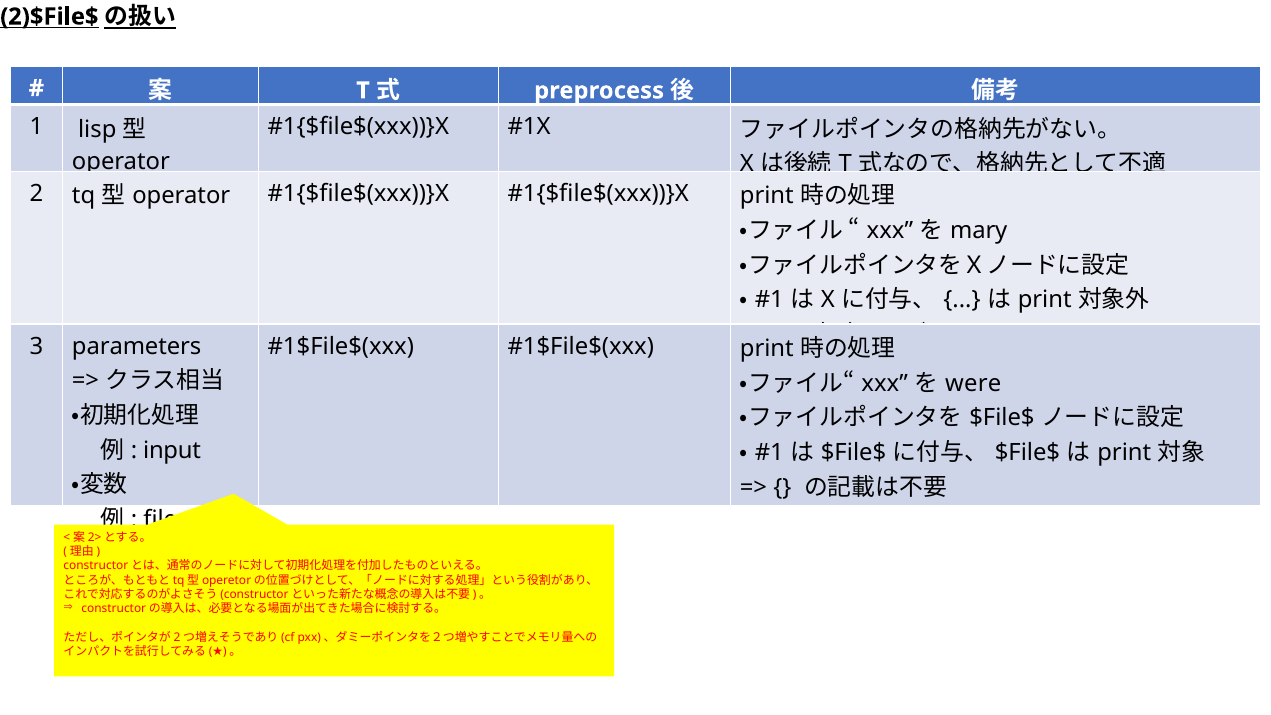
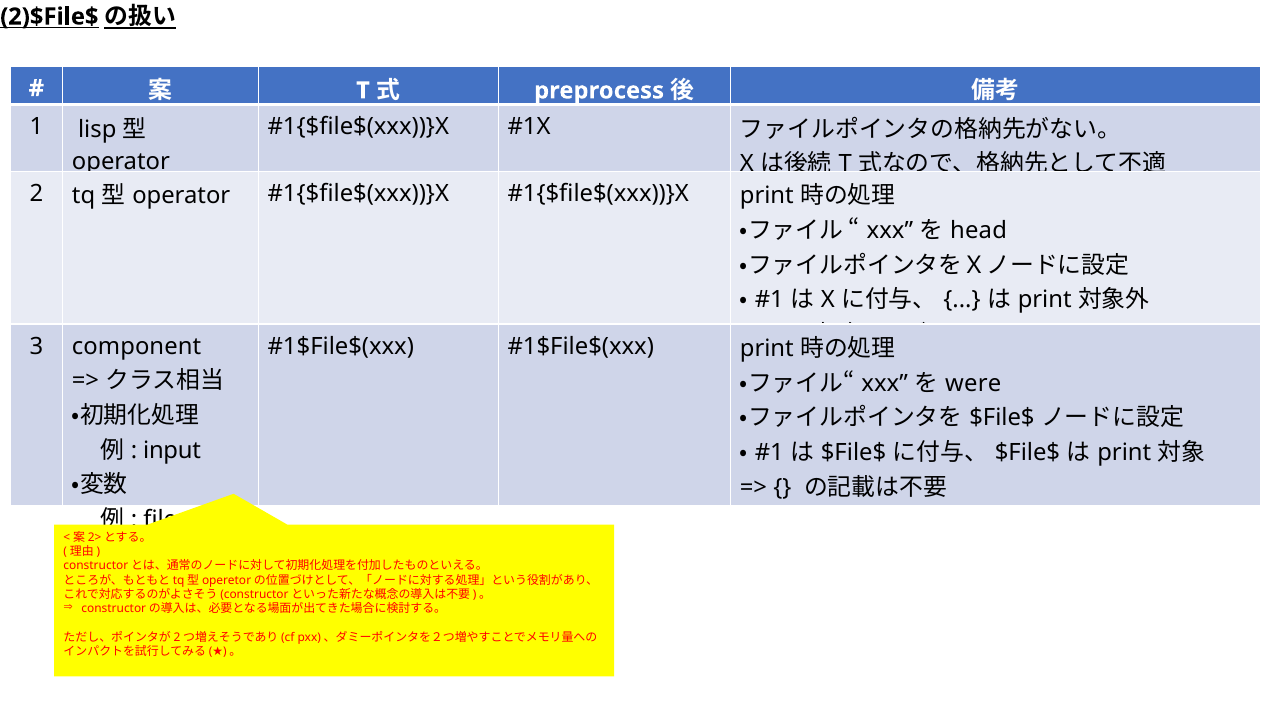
mary: mary -> head
parameters: parameters -> component
